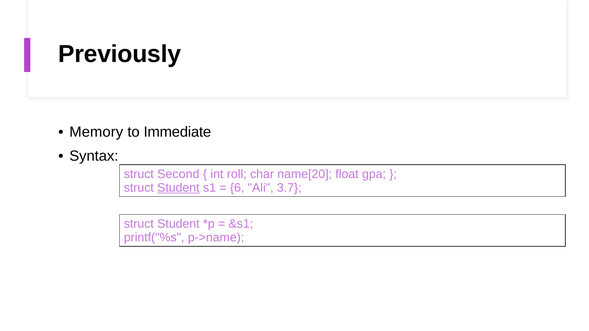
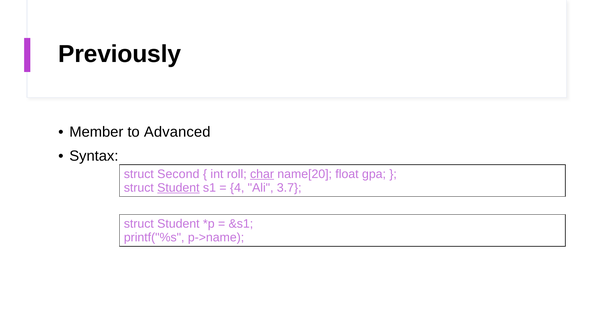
Memory: Memory -> Member
Immediate: Immediate -> Advanced
char underline: none -> present
6: 6 -> 4
